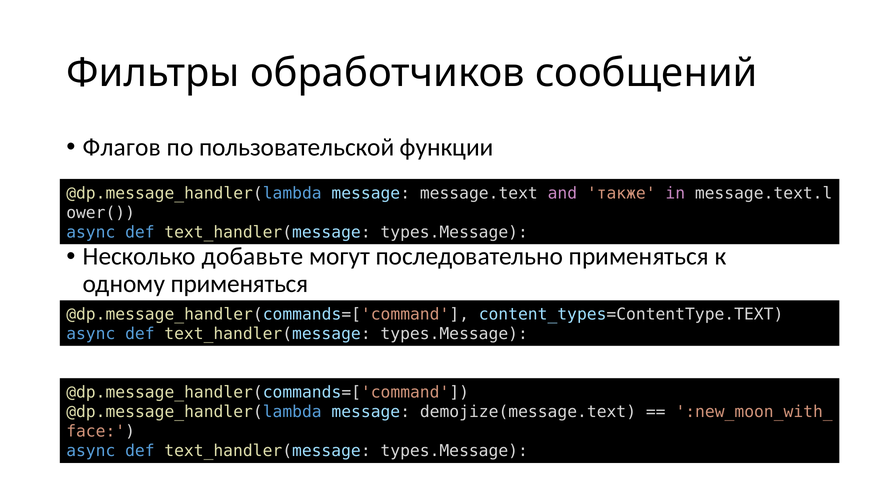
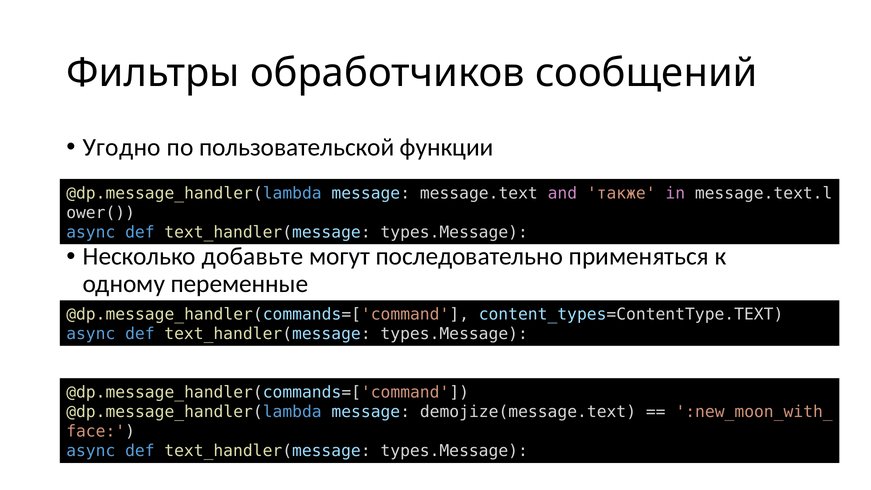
Флагов: Флагов -> Угодно
одному применяться: применяться -> переменные
